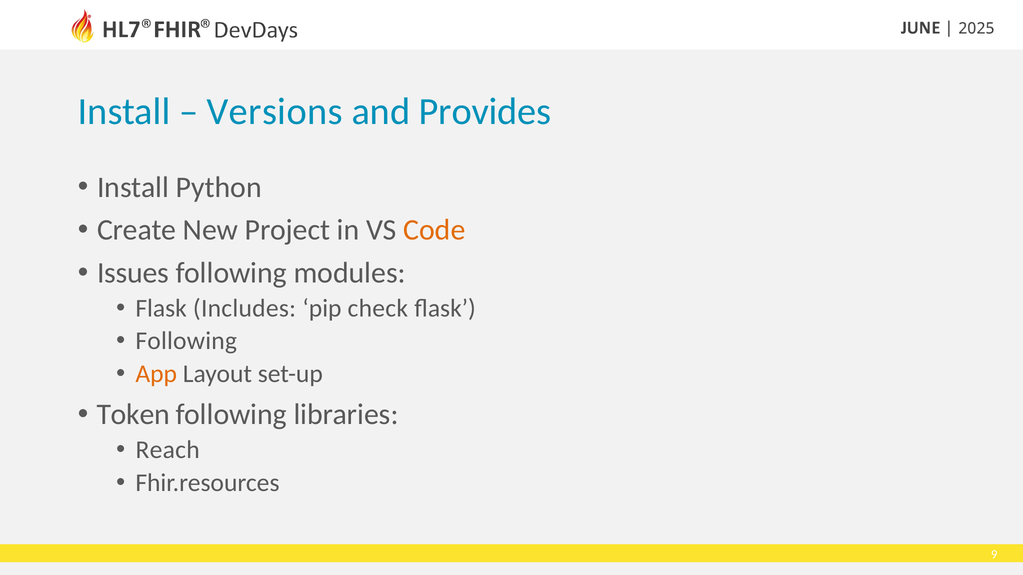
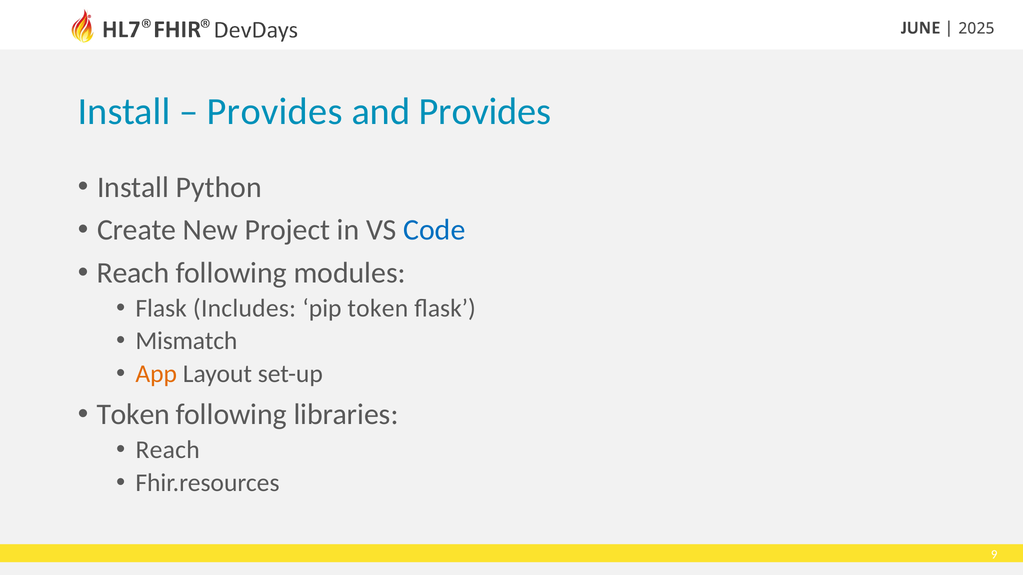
Versions at (275, 112): Versions -> Provides
Code colour: orange -> blue
Issues at (133, 273): Issues -> Reach
pip check: check -> token
Following at (186, 341): Following -> Mismatch
